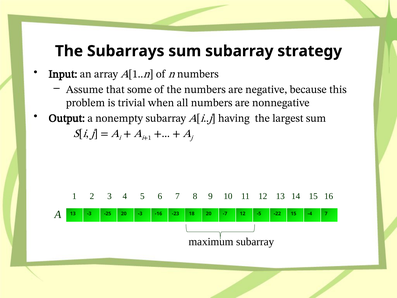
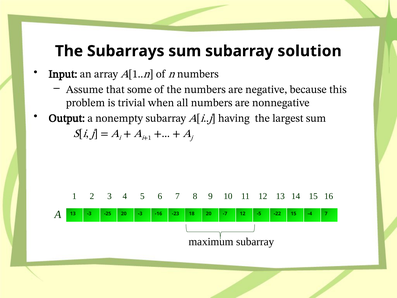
strategy: strategy -> solution
